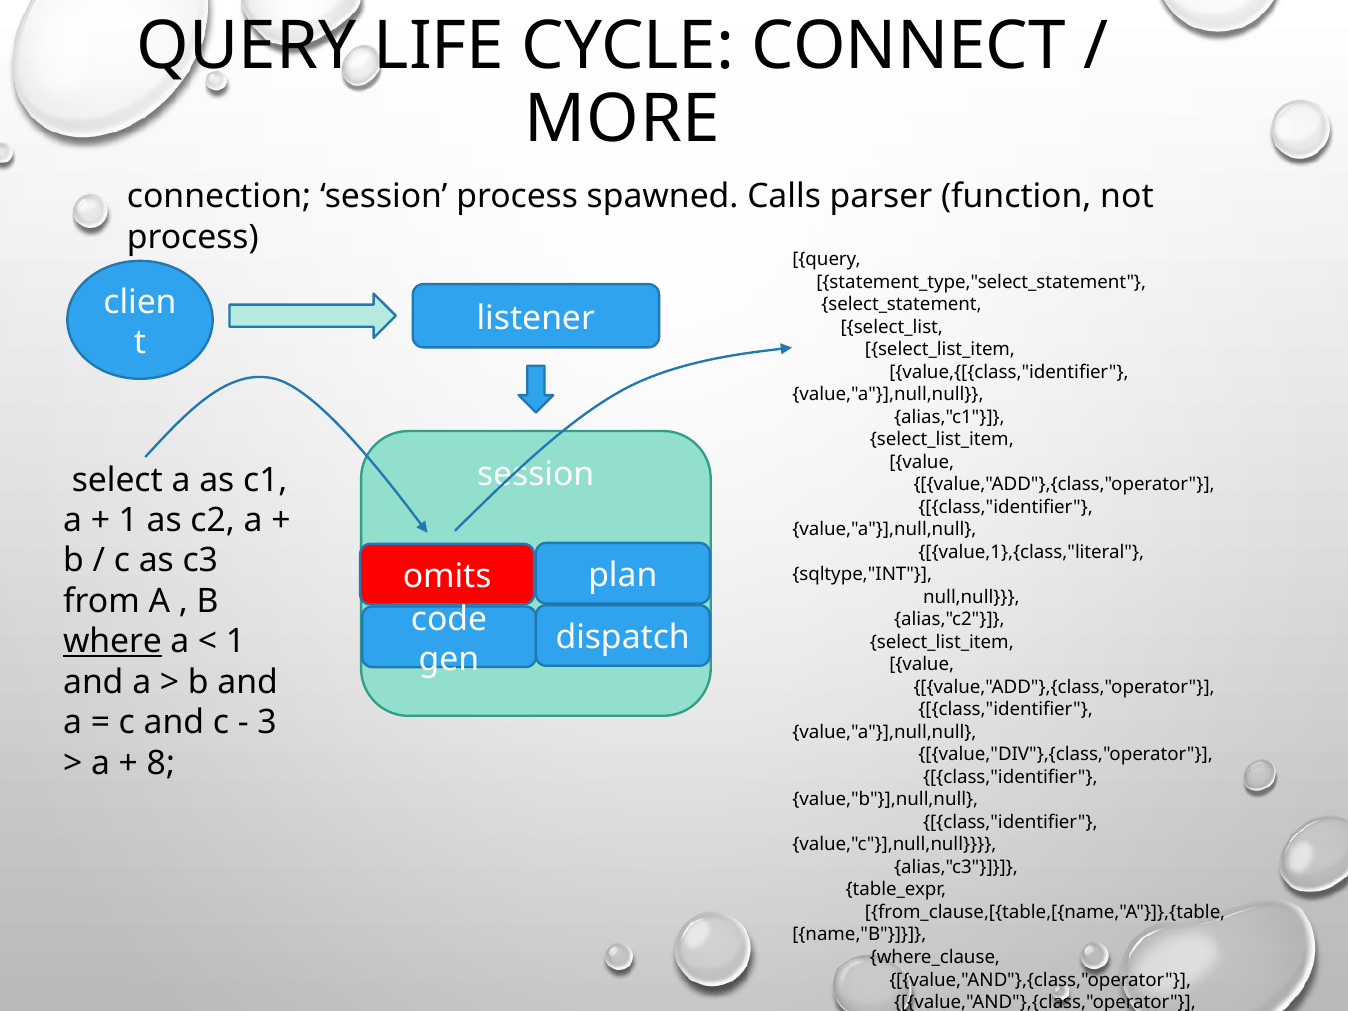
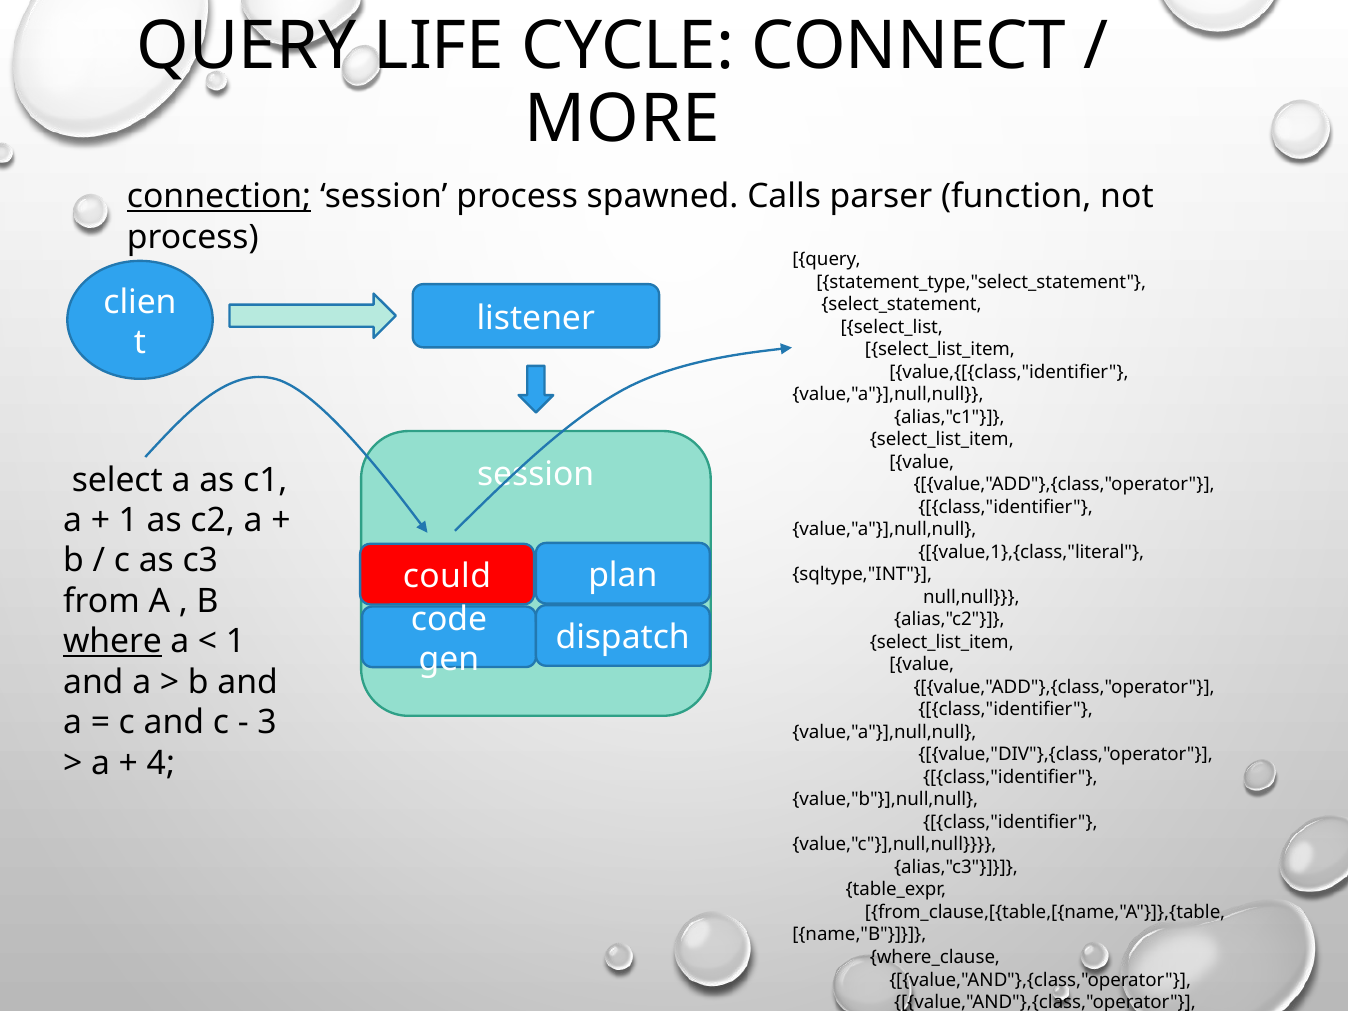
connection underline: none -> present
omits: omits -> could
8: 8 -> 4
